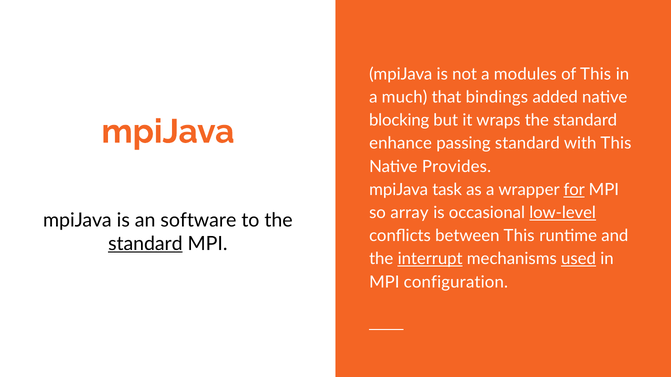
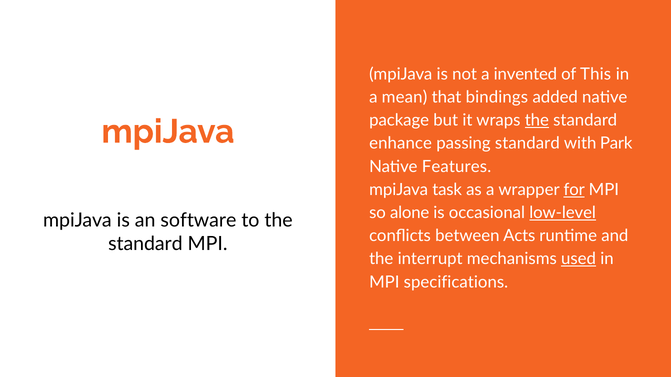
modules: modules -> invented
much: much -> mean
blocking: blocking -> package
the at (537, 120) underline: none -> present
with This: This -> Park
Provides: Provides -> Features
array: array -> alone
between This: This -> Acts
standard at (145, 244) underline: present -> none
interrupt underline: present -> none
configuration: configuration -> specifications
